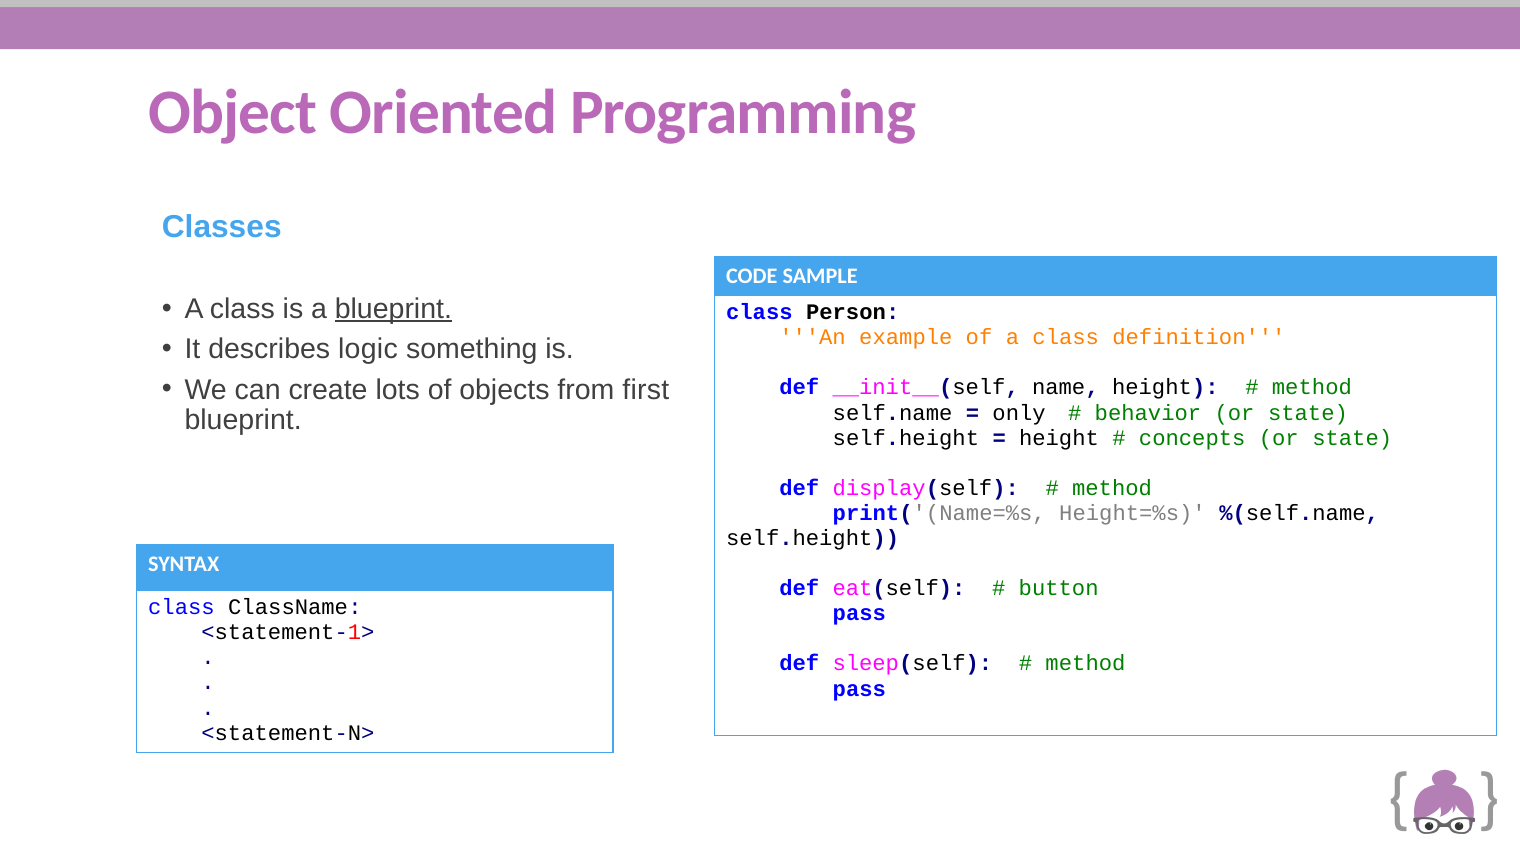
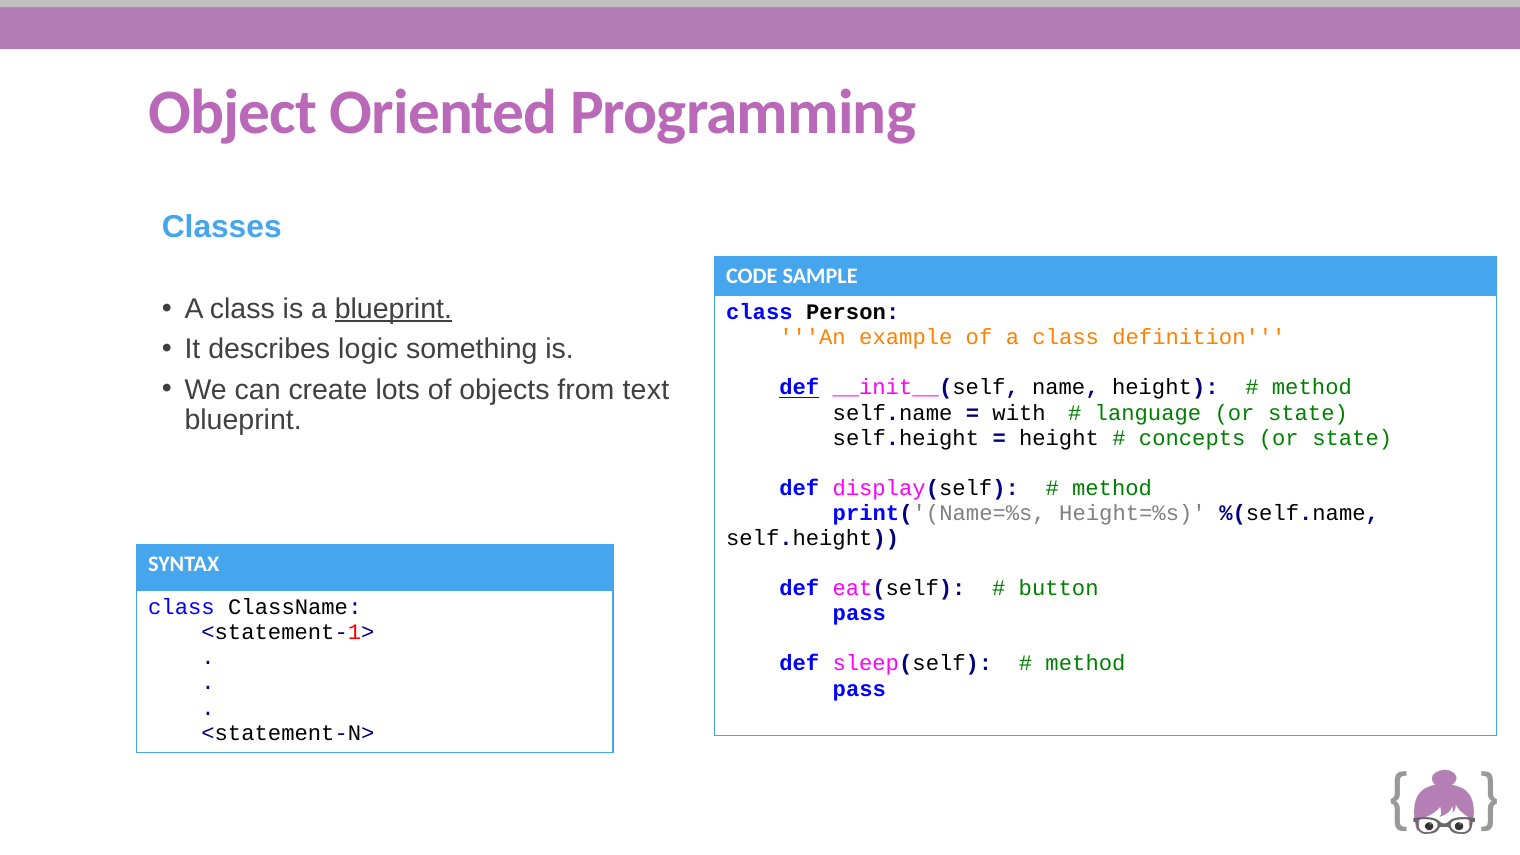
first: first -> text
def at (799, 388) underline: none -> present
only: only -> with
behavior: behavior -> language
